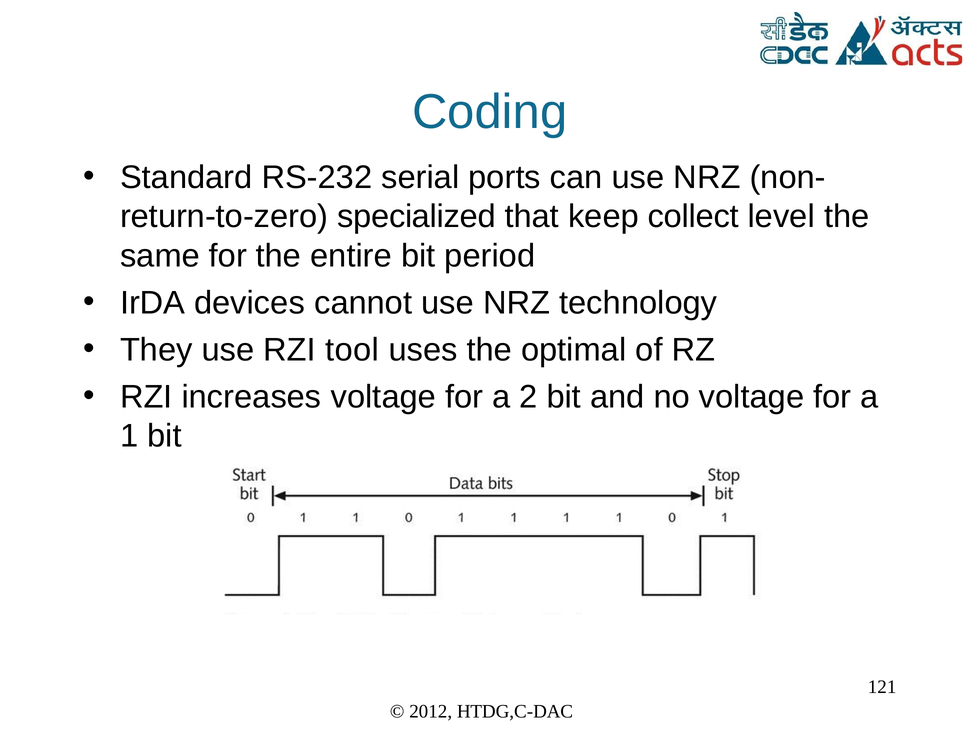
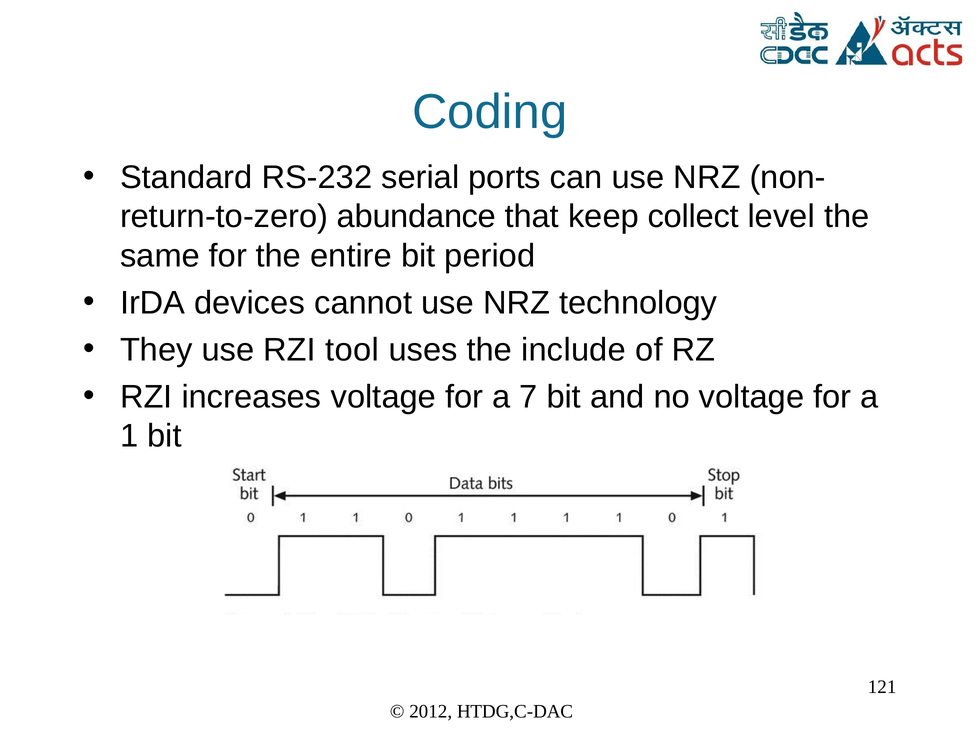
specialized: specialized -> abundance
optimal: optimal -> include
2: 2 -> 7
